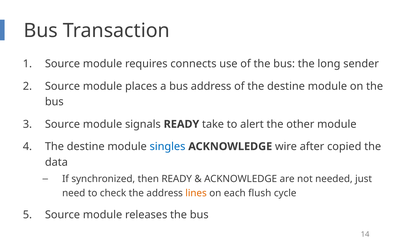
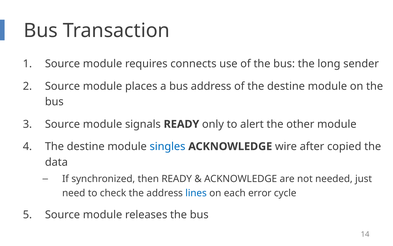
take: take -> only
lines colour: orange -> blue
flush: flush -> error
